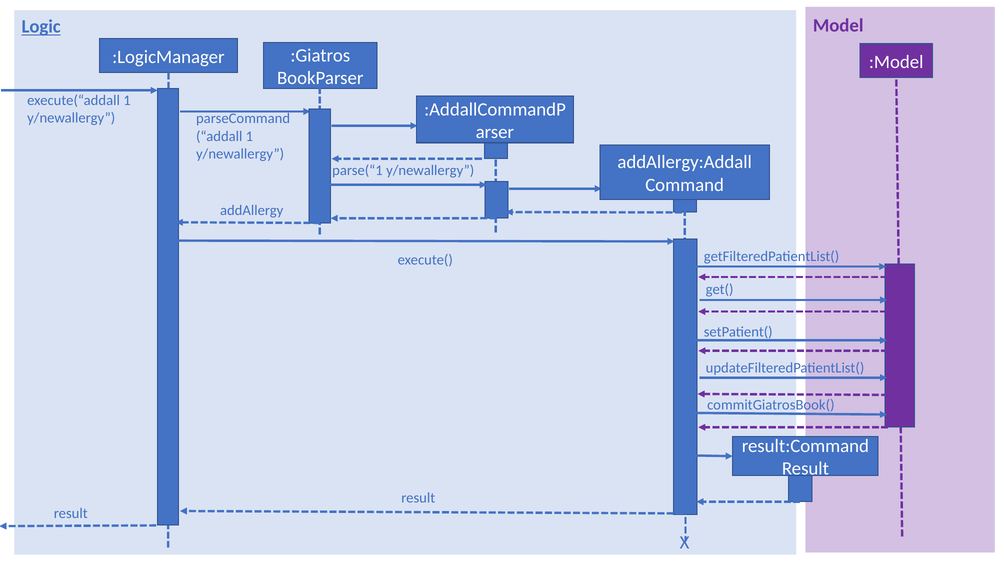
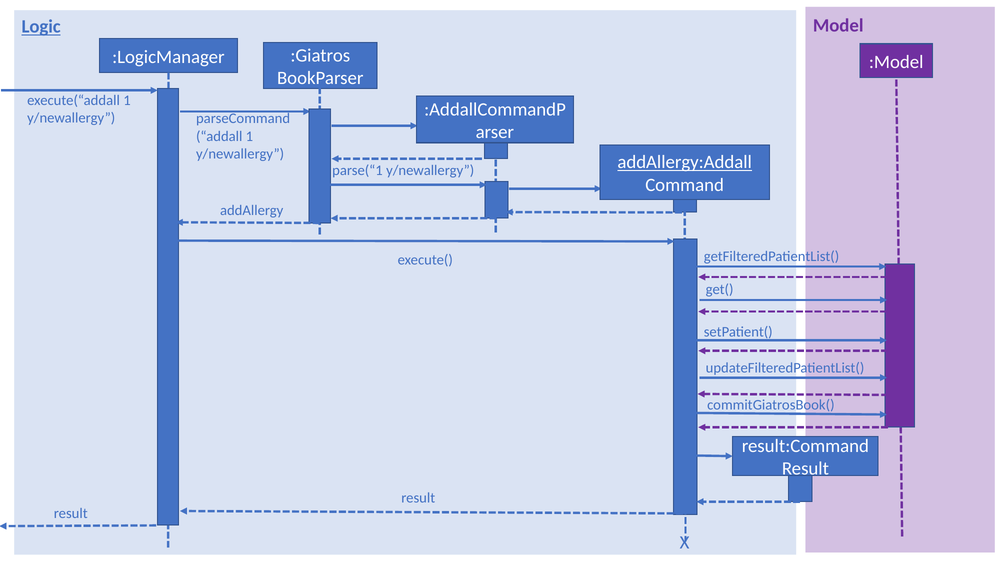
addAllergy:Addall underline: none -> present
